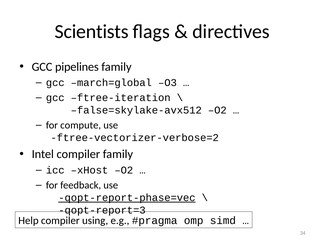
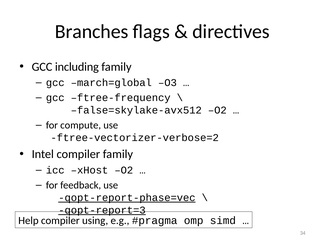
Scientists: Scientists -> Branches
pipelines: pipelines -> including
ftree-iteration: ftree-iteration -> ftree-frequency
qopt-report=3 underline: none -> present
